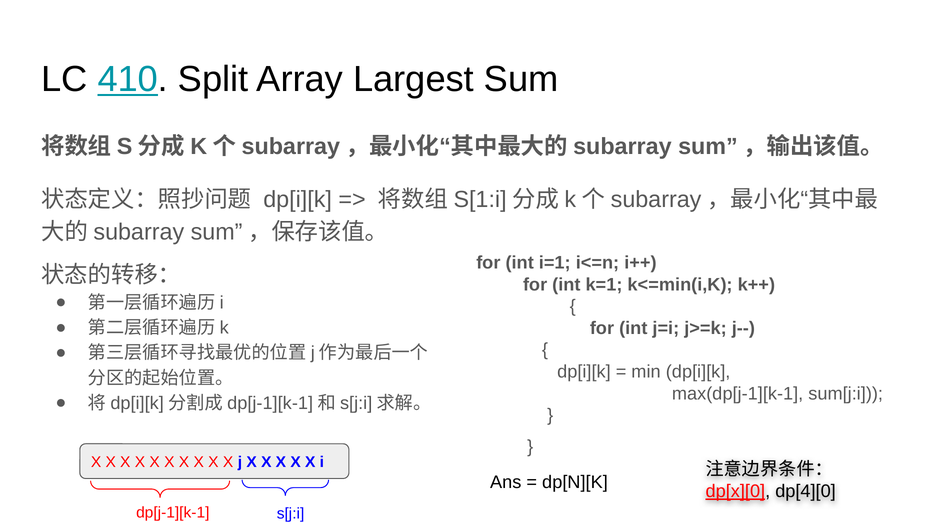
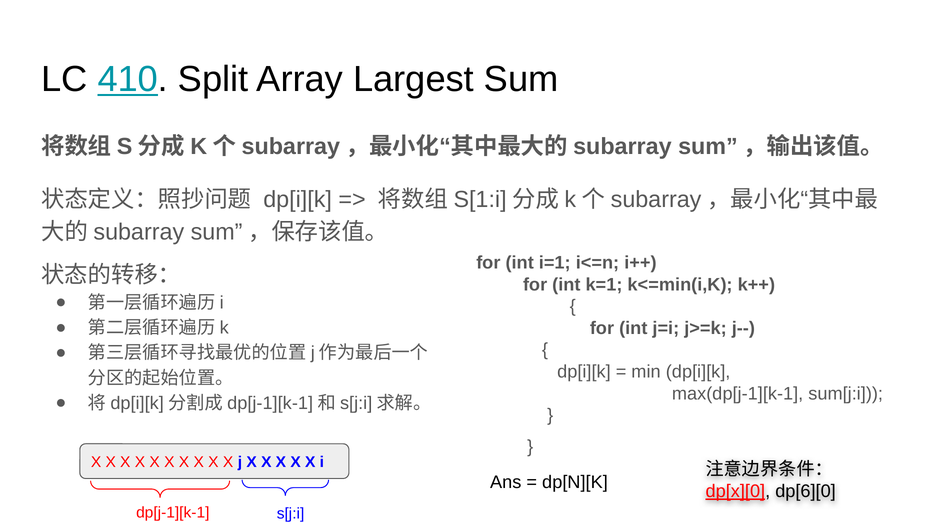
dp[4][0: dp[4][0 -> dp[6][0
